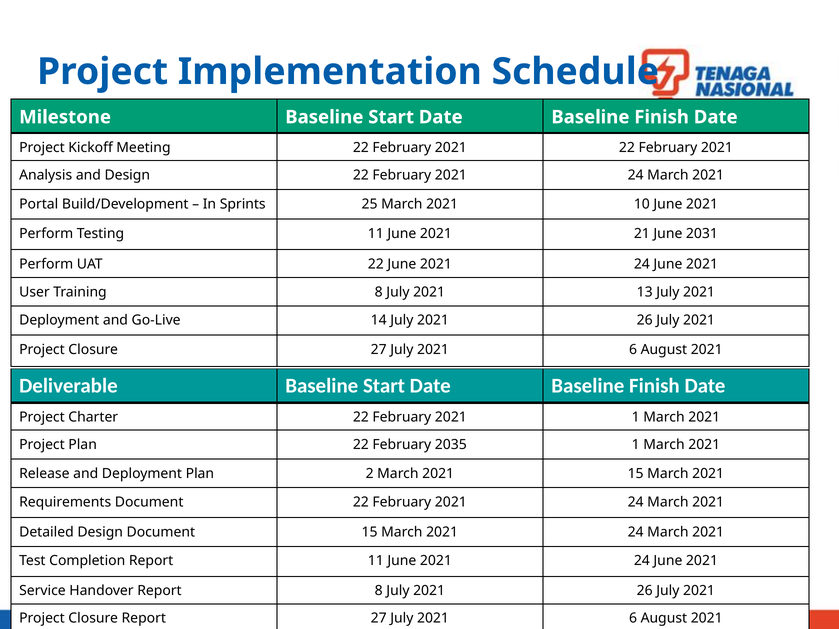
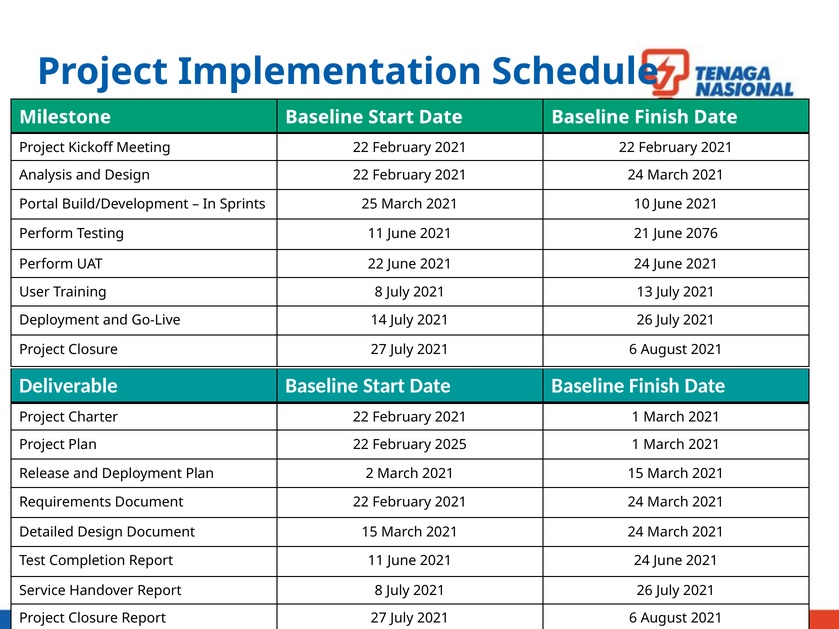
2031: 2031 -> 2076
2035: 2035 -> 2025
